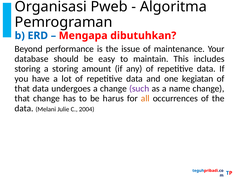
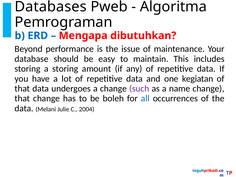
Organisasi: Organisasi -> Databases
harus: harus -> boleh
all colour: orange -> blue
